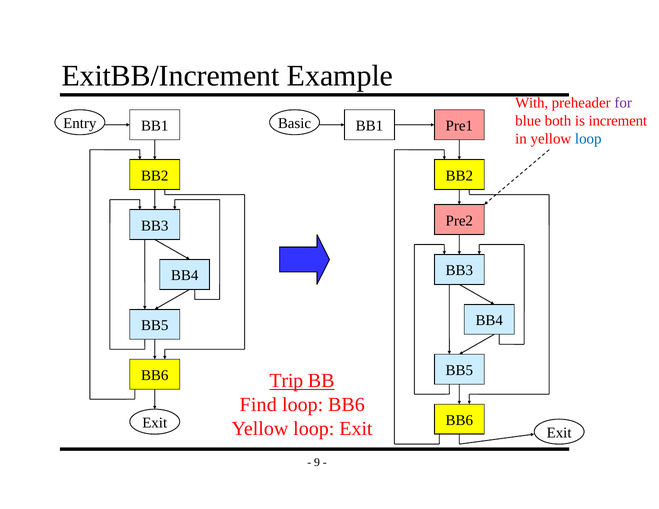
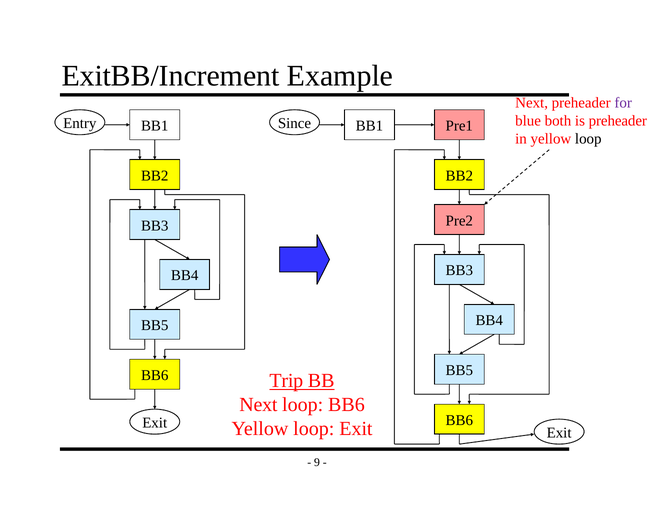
With at (532, 103): With -> Next
is increment: increment -> preheader
Basic: Basic -> Since
loop at (588, 139) colour: blue -> black
Find at (258, 405): Find -> Next
